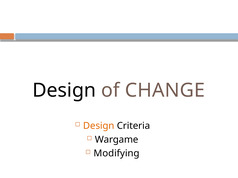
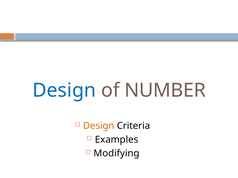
Design at (64, 91) colour: black -> blue
CHANGE: CHANGE -> NUMBER
Wargame: Wargame -> Examples
